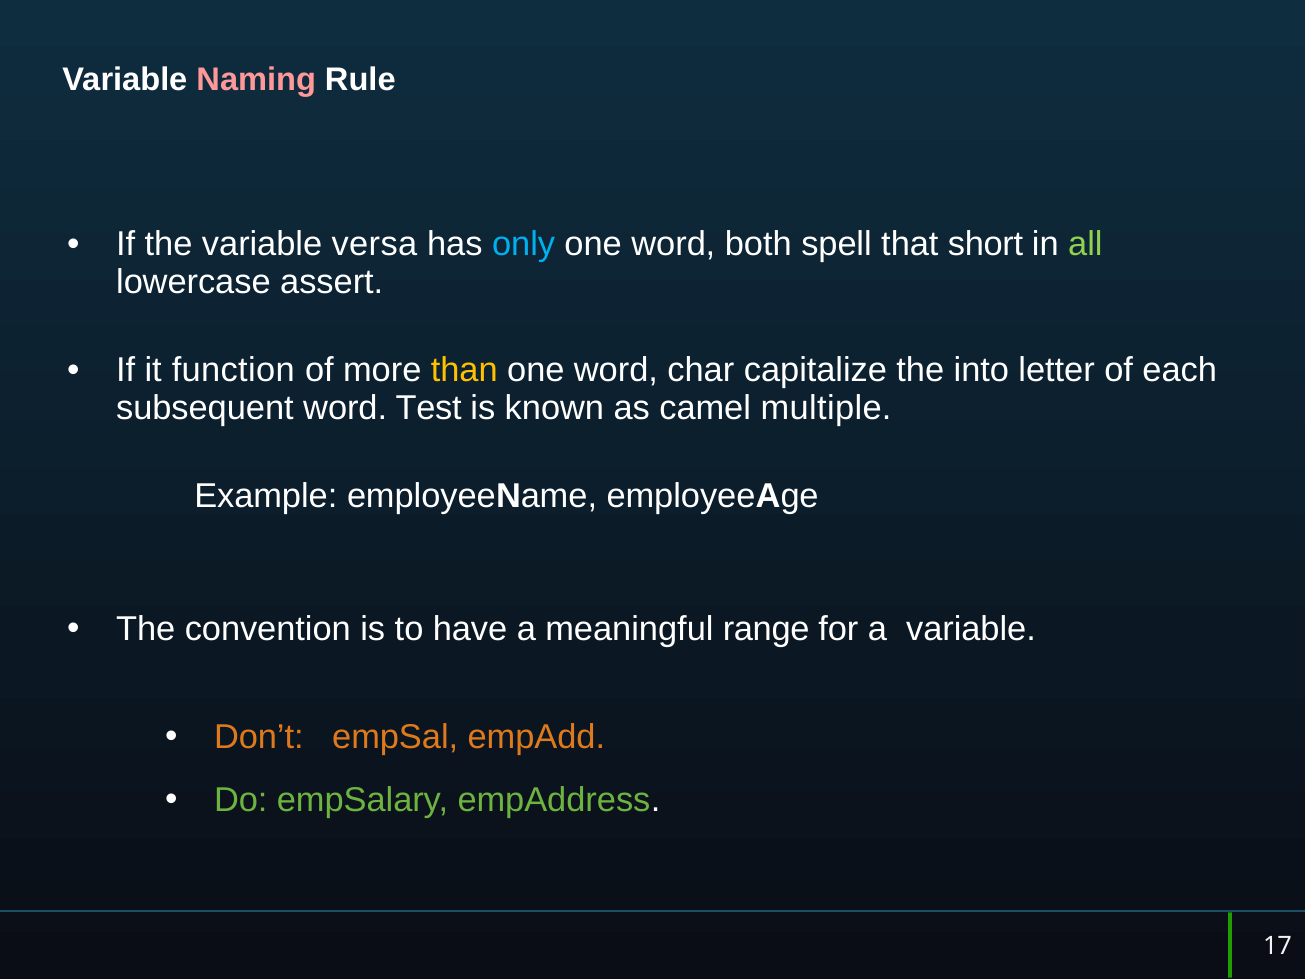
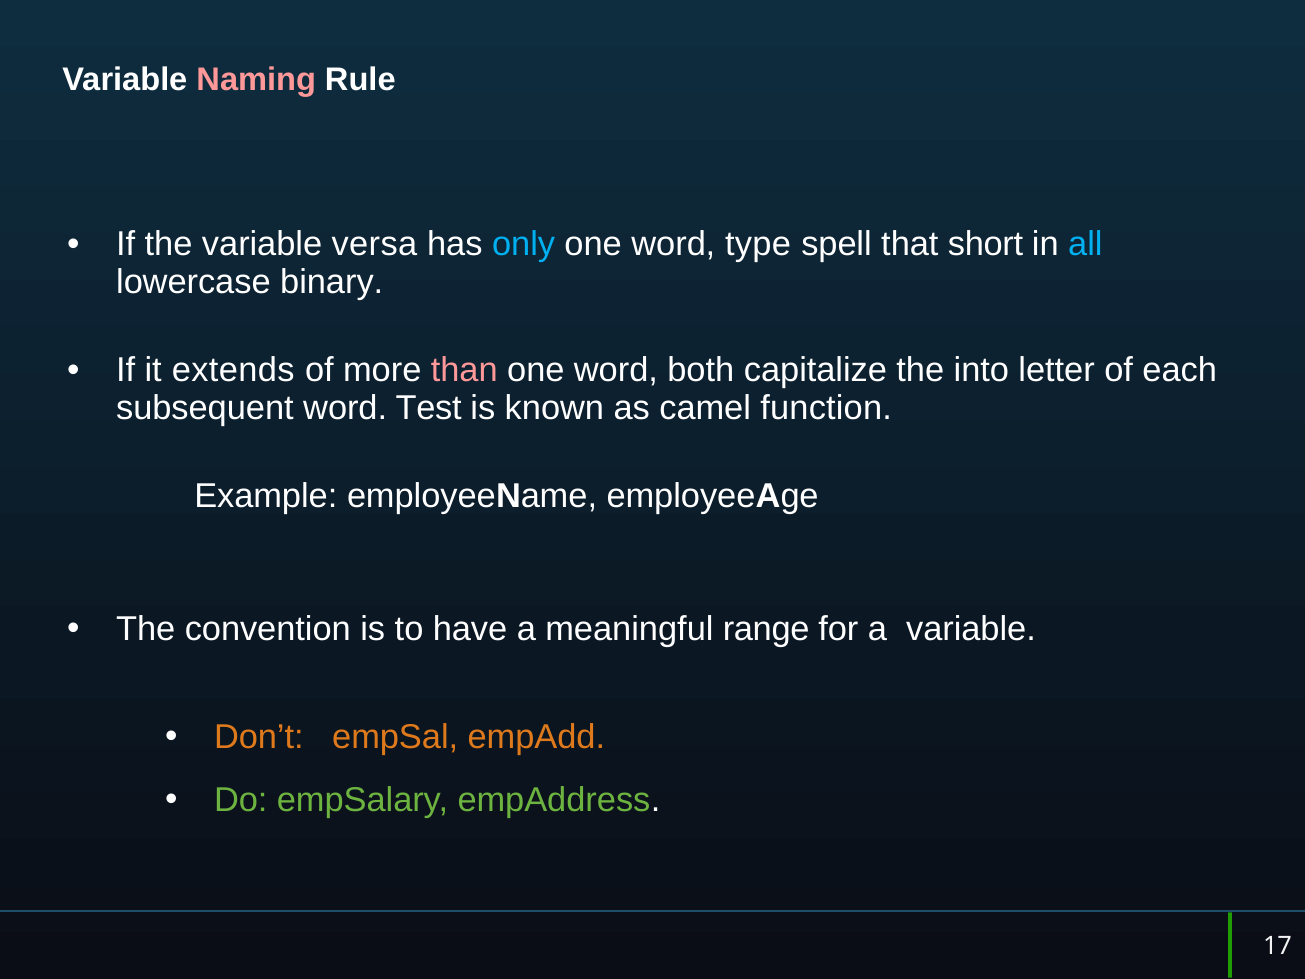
both: both -> type
all colour: light green -> light blue
assert: assert -> binary
function: function -> extends
than colour: yellow -> pink
char: char -> both
multiple: multiple -> function
